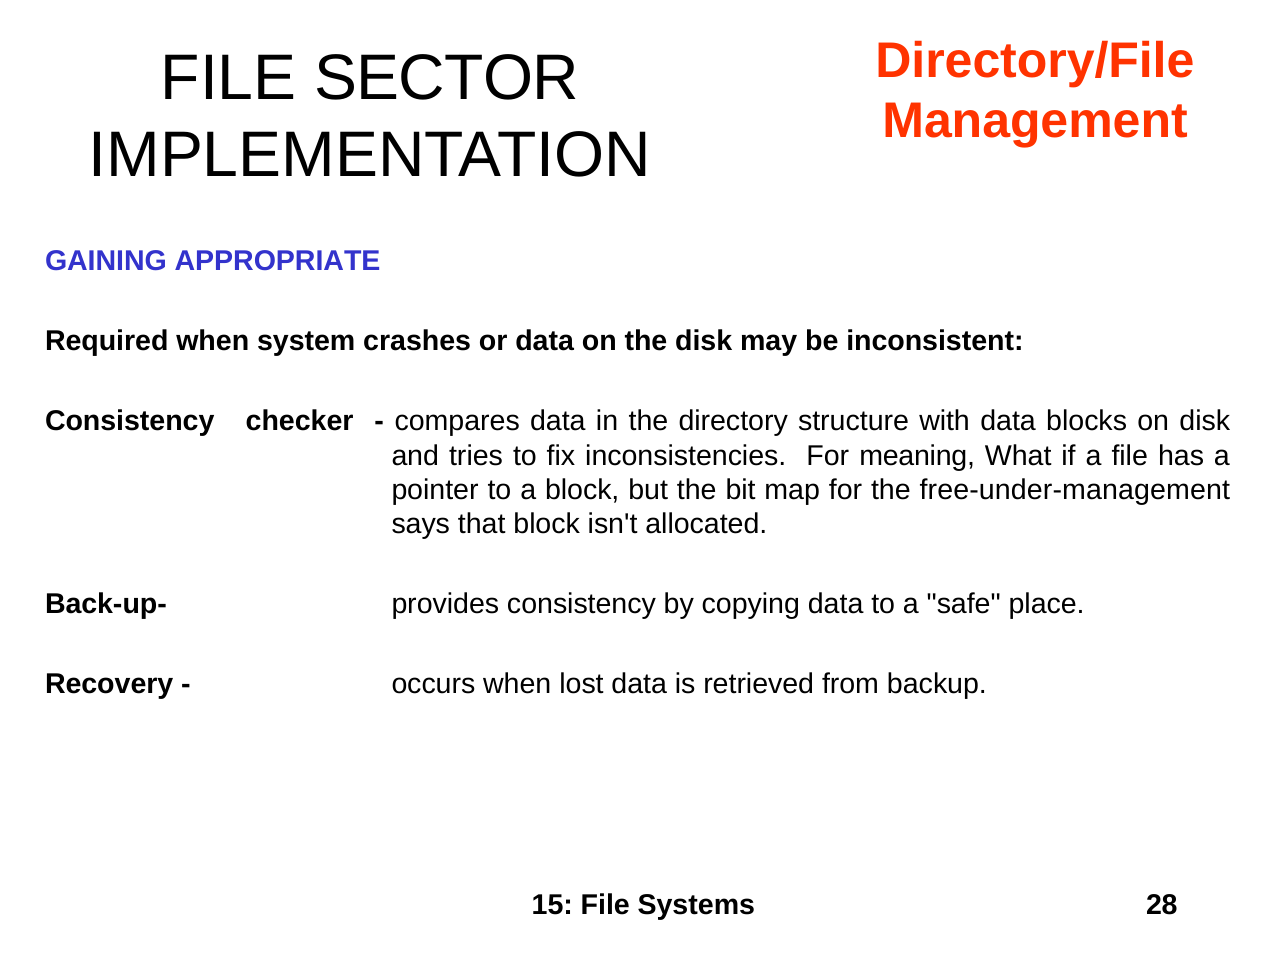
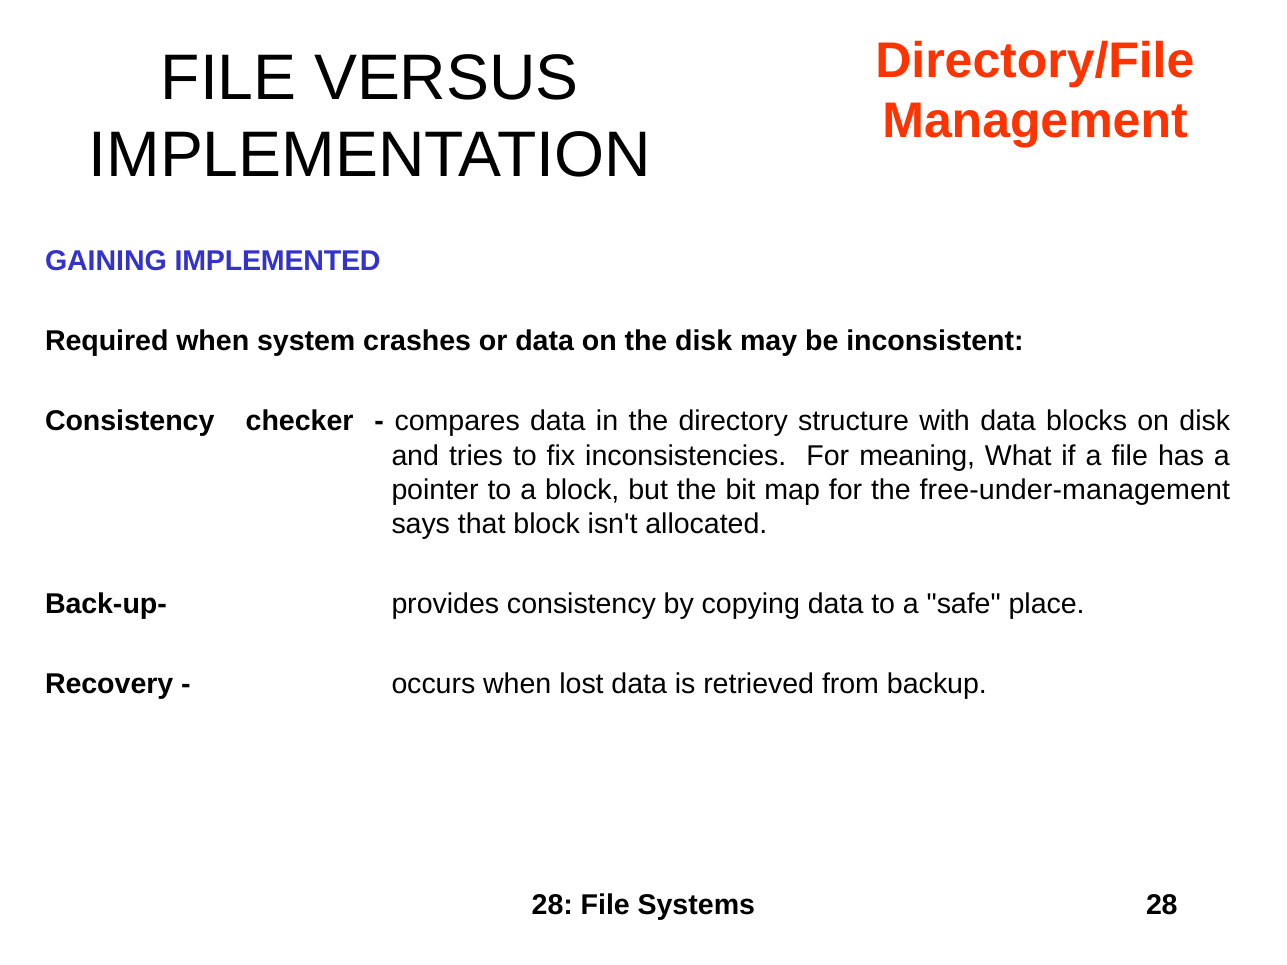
SECTOR: SECTOR -> VERSUS
APPROPRIATE: APPROPRIATE -> IMPLEMENTED
15 at (552, 905): 15 -> 28
